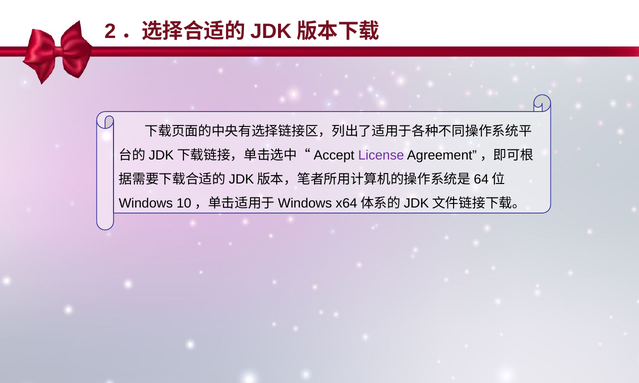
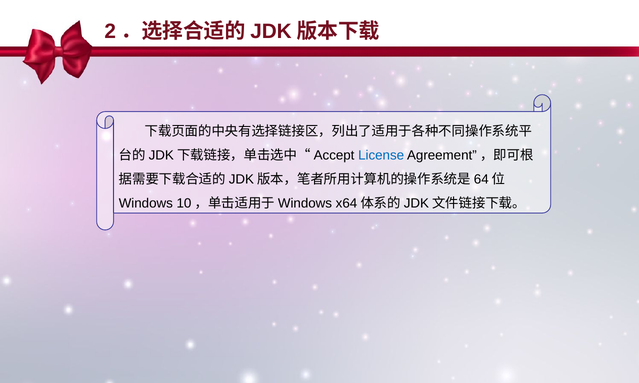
License colour: purple -> blue
